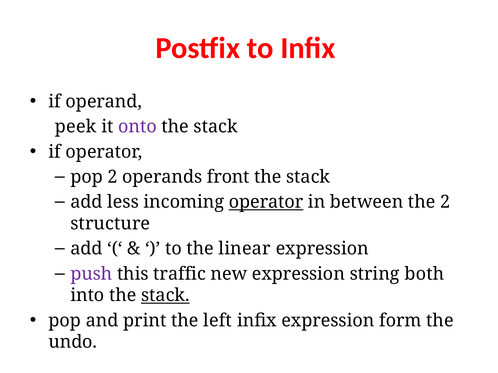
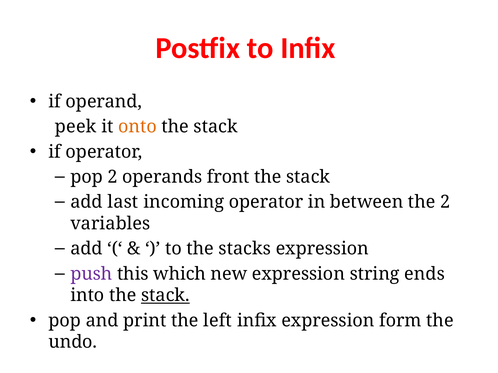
onto colour: purple -> orange
less: less -> last
operator at (266, 202) underline: present -> none
structure: structure -> variables
linear: linear -> stacks
traffic: traffic -> which
both: both -> ends
